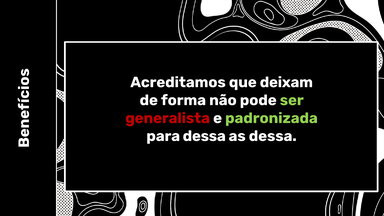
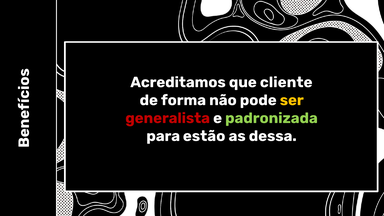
deixam: deixam -> cliente
ser colour: light green -> yellow
para dessa: dessa -> estão
